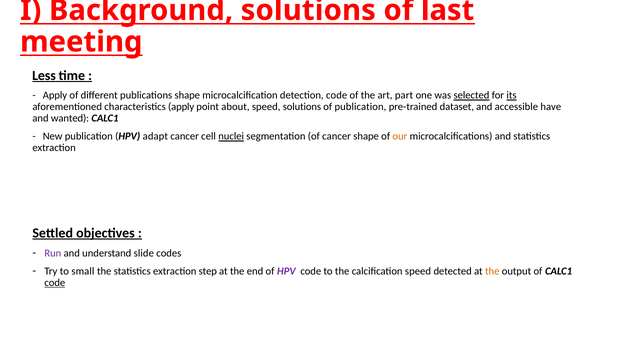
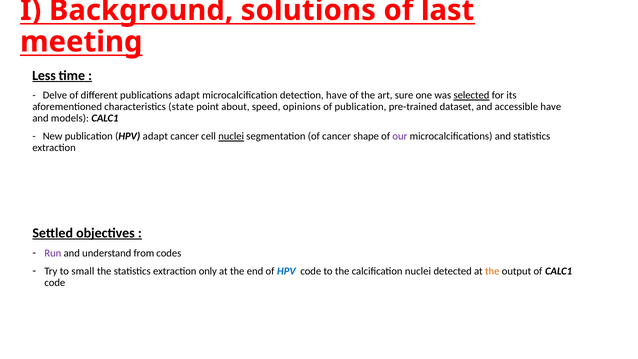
Apply at (55, 95): Apply -> Delve
publications shape: shape -> adapt
detection code: code -> have
part: part -> sure
its underline: present -> none
characteristics apply: apply -> state
speed solutions: solutions -> opinions
wanted: wanted -> models
our colour: orange -> purple
slide: slide -> from
step: step -> only
HPV at (286, 271) colour: purple -> blue
calcification speed: speed -> nuclei
code at (55, 282) underline: present -> none
